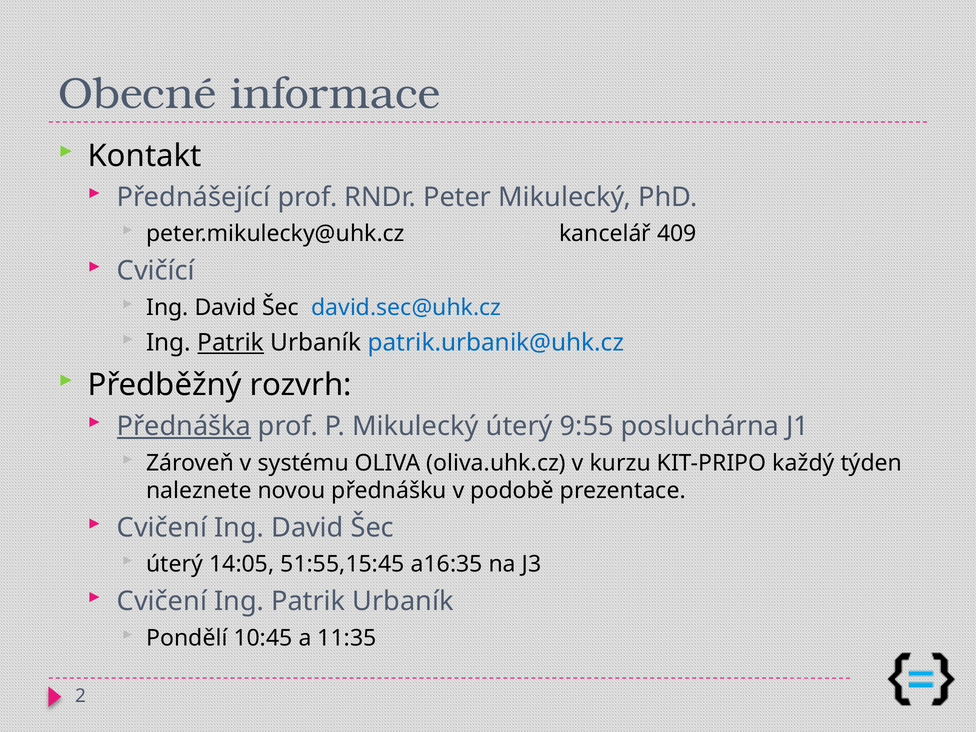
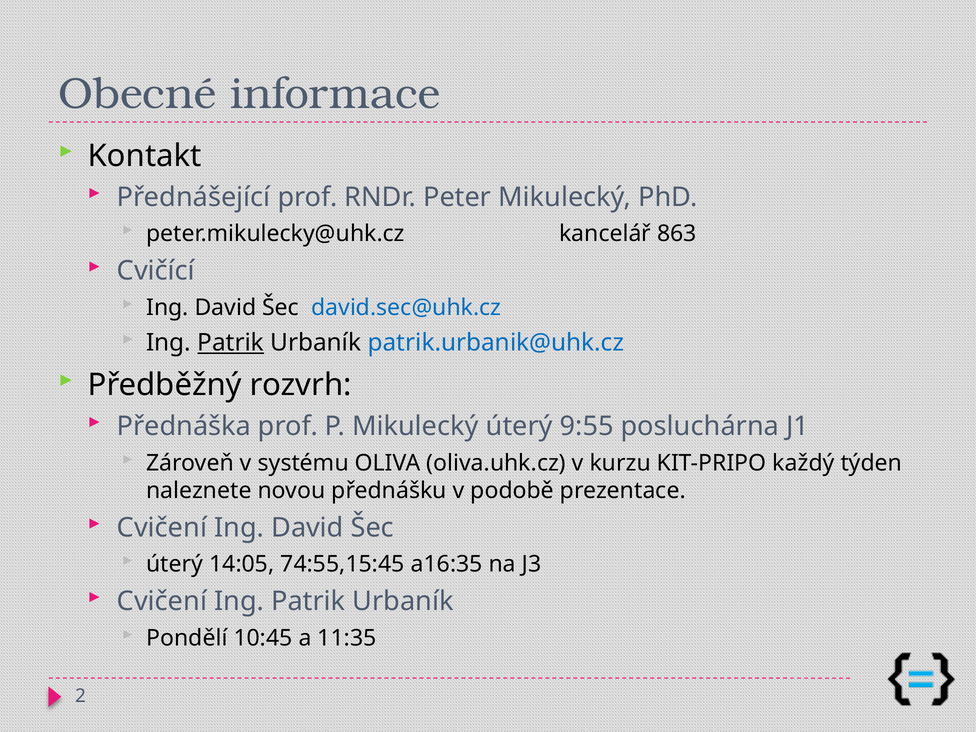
409: 409 -> 863
Přednáška underline: present -> none
51:55,15:45: 51:55,15:45 -> 74:55,15:45
